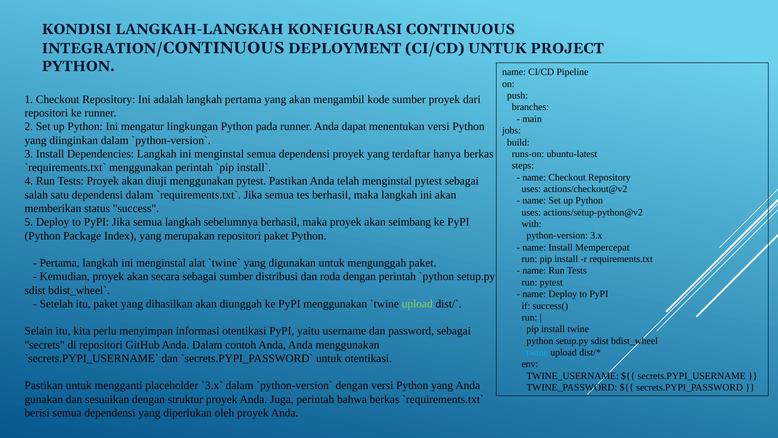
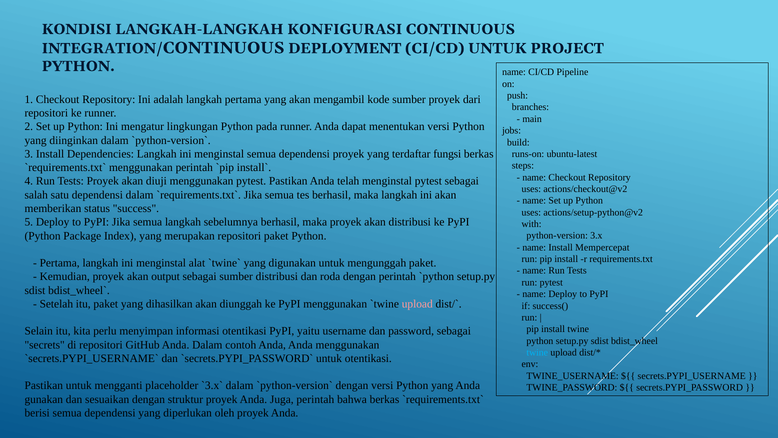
hanya: hanya -> fungsi
akan seimbang: seimbang -> distribusi
secara: secara -> output
upload at (417, 304) colour: light green -> pink
